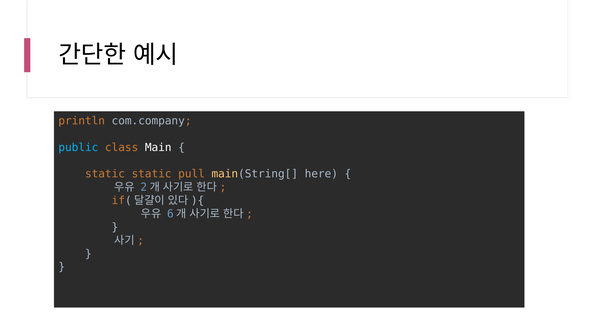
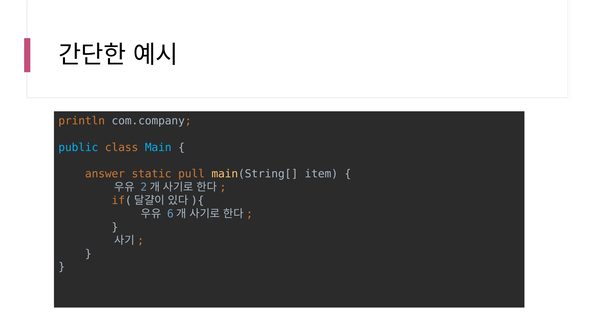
Main colour: white -> light blue
static at (105, 174): static -> answer
here: here -> item
